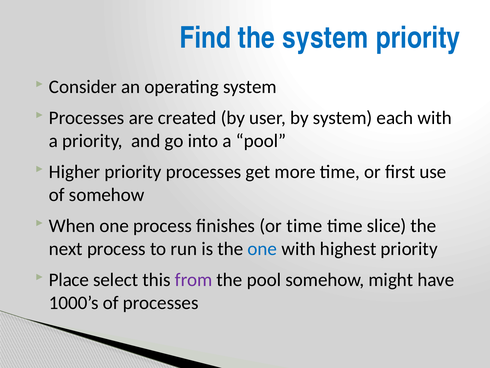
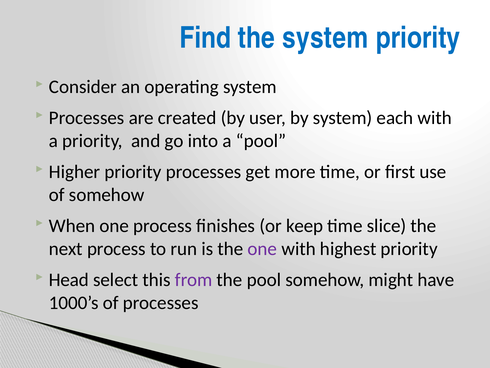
or time: time -> keep
one at (262, 248) colour: blue -> purple
Place: Place -> Head
